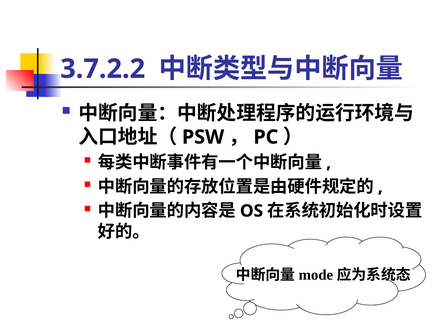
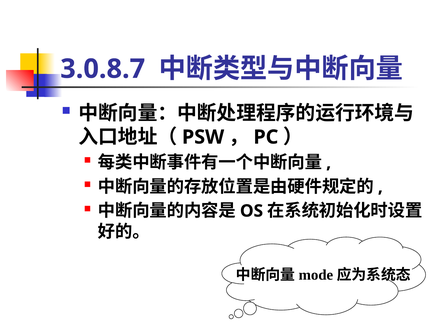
3.7.2.2: 3.7.2.2 -> 3.0.8.7
